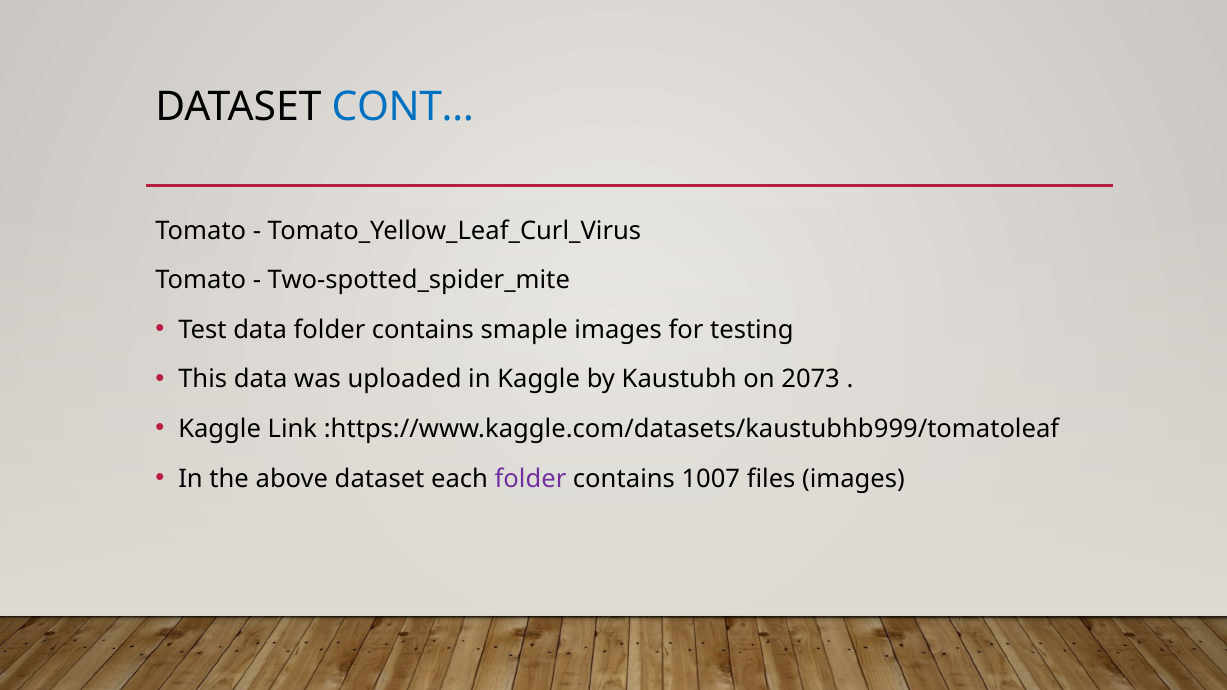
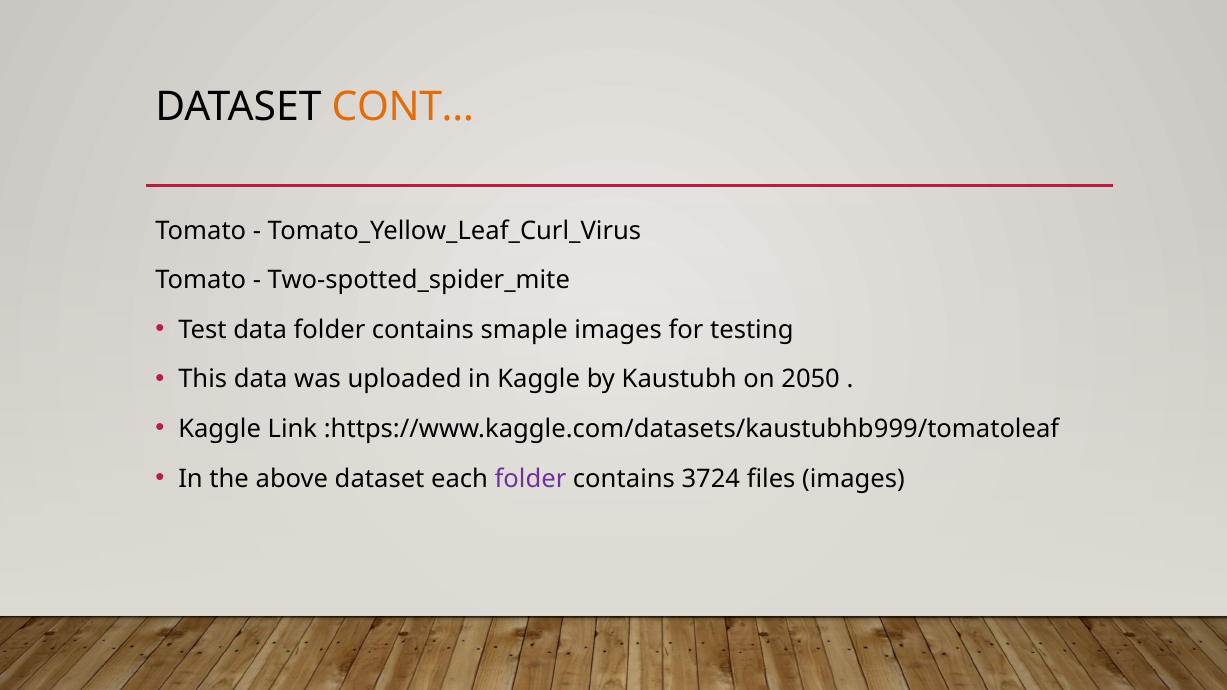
CONT… colour: blue -> orange
2073: 2073 -> 2050
1007: 1007 -> 3724
